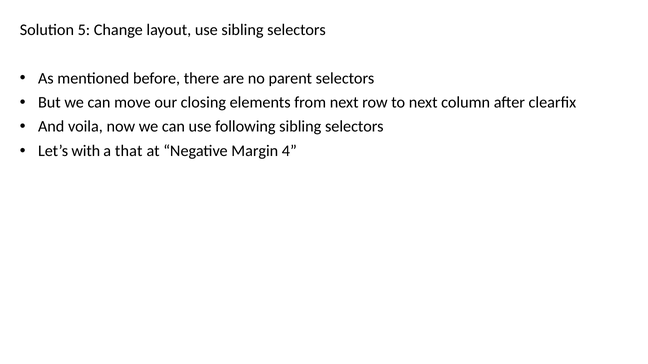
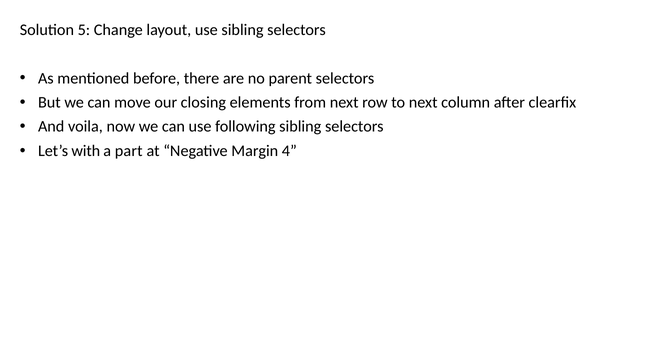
that: that -> part
